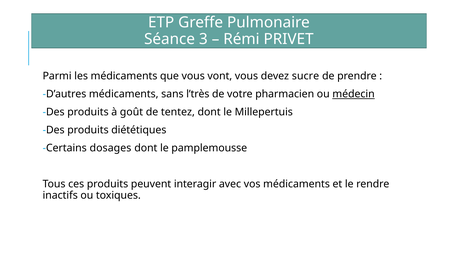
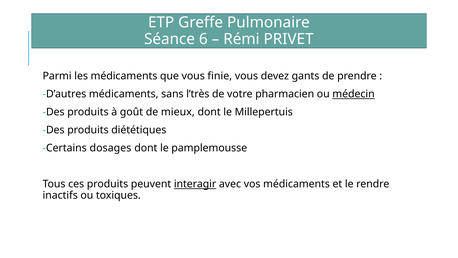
3: 3 -> 6
vont: vont -> finie
sucre: sucre -> gants
tentez: tentez -> mieux
interagir underline: none -> present
